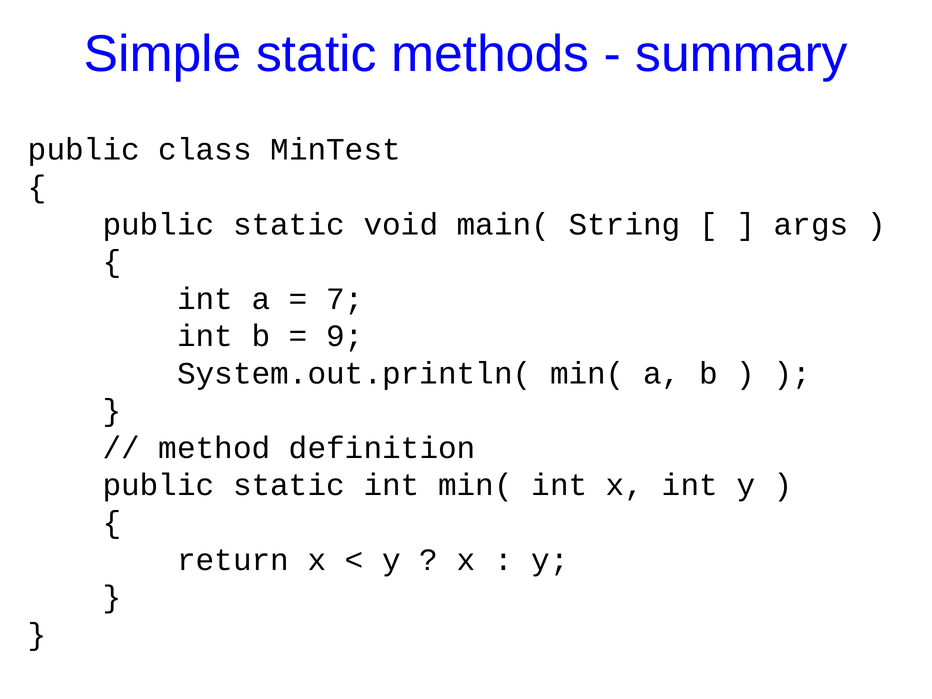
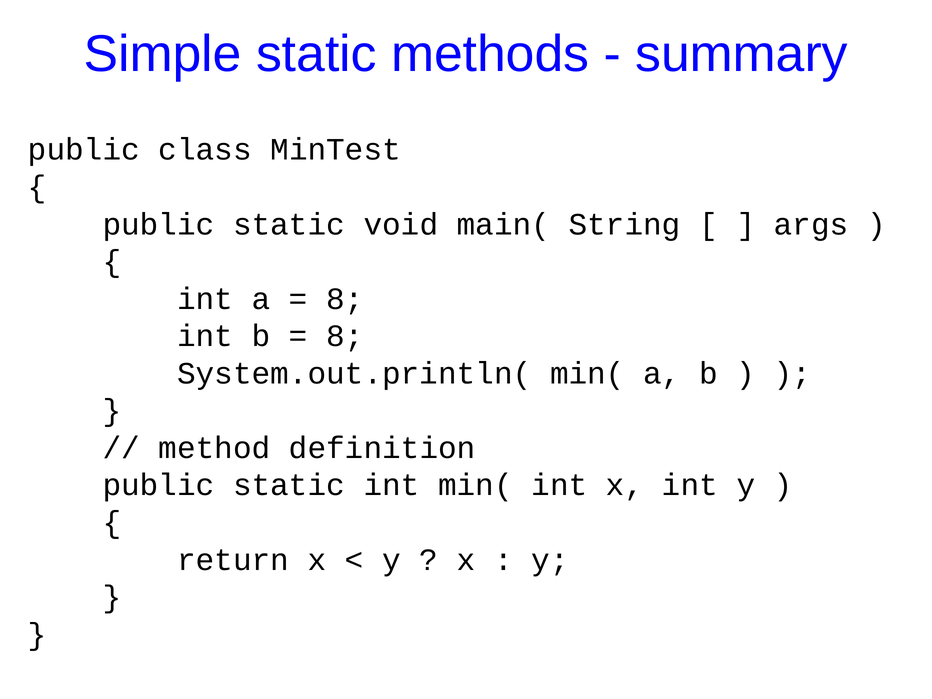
7 at (345, 299): 7 -> 8
9 at (345, 336): 9 -> 8
